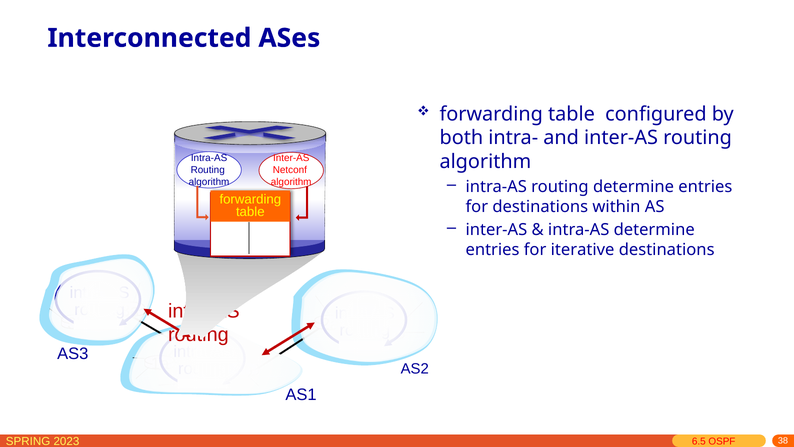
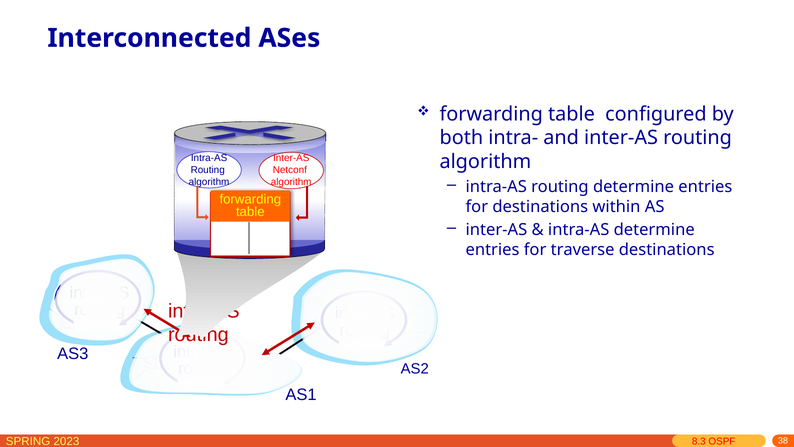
iterative: iterative -> traverse
6.5: 6.5 -> 8.3
